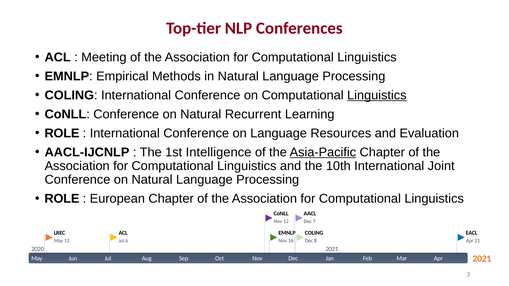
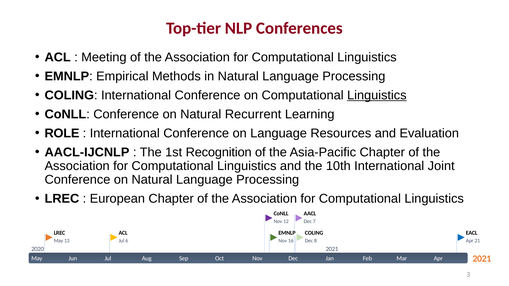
Intelligence: Intelligence -> Recognition
Asia-Pacific underline: present -> none
ROLE at (62, 199): ROLE -> LREC
